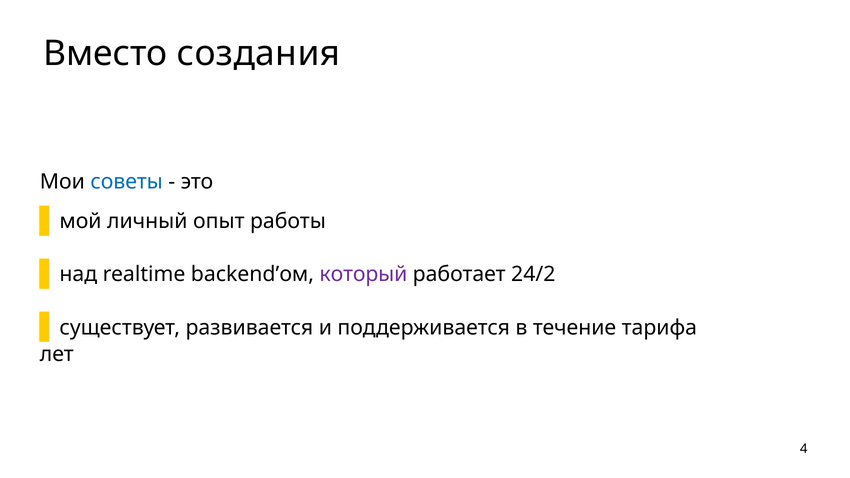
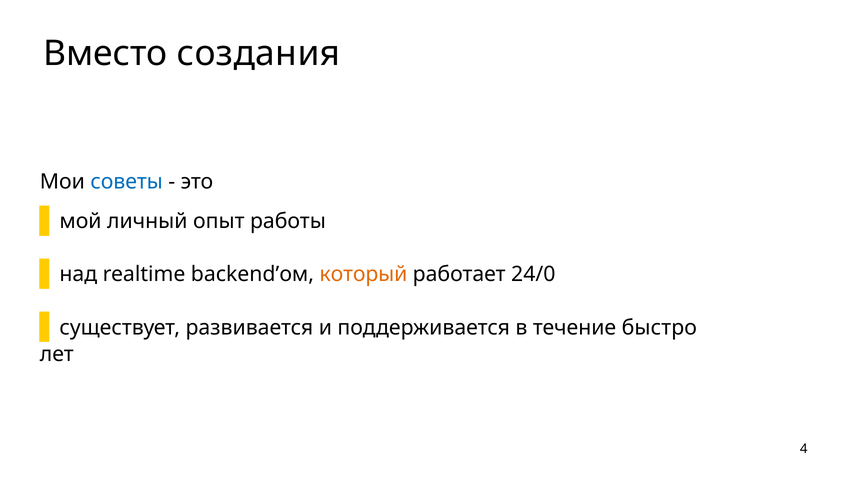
который colour: purple -> orange
24/2: 24/2 -> 24/0
тарифа: тарифа -> быстро
